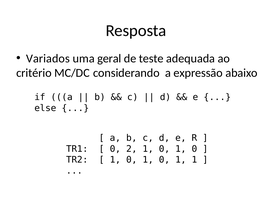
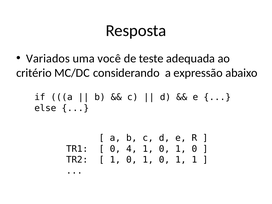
geral: geral -> você
2: 2 -> 4
